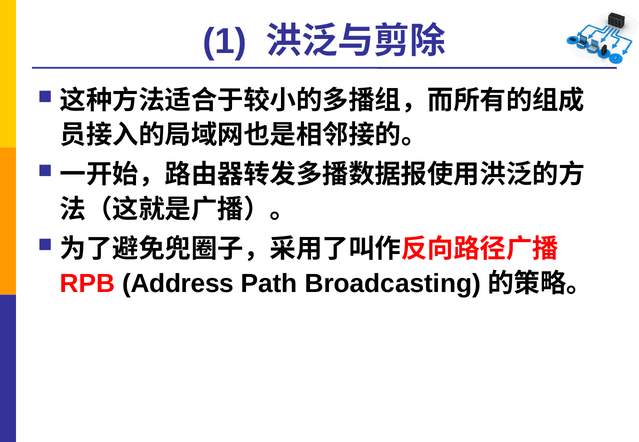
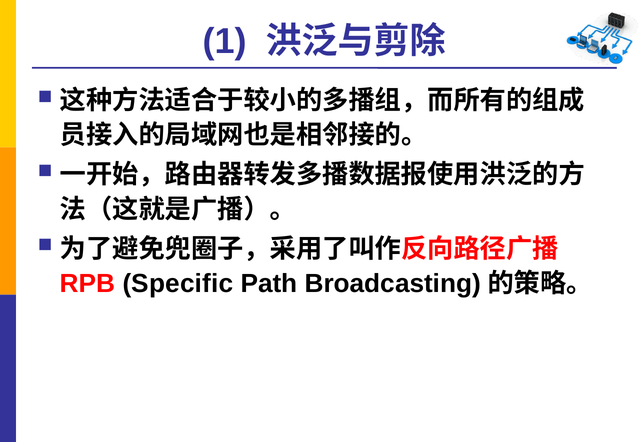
Address: Address -> Specific
